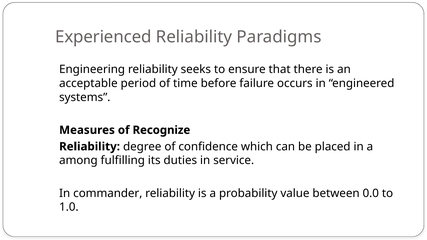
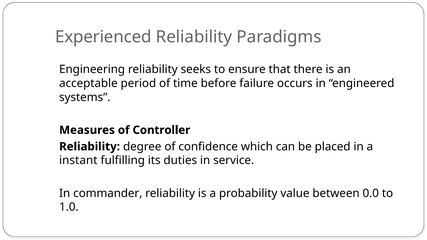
Recognize: Recognize -> Controller
among: among -> instant
